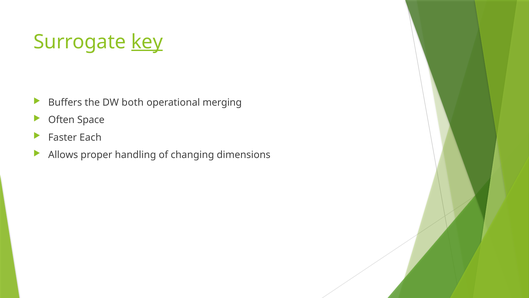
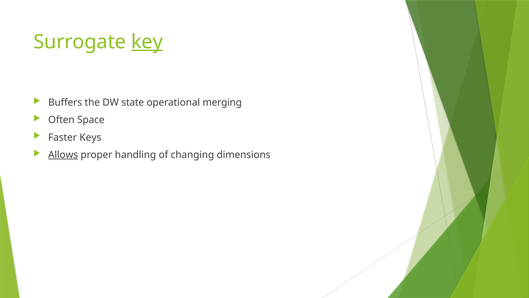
both: both -> state
Each: Each -> Keys
Allows underline: none -> present
